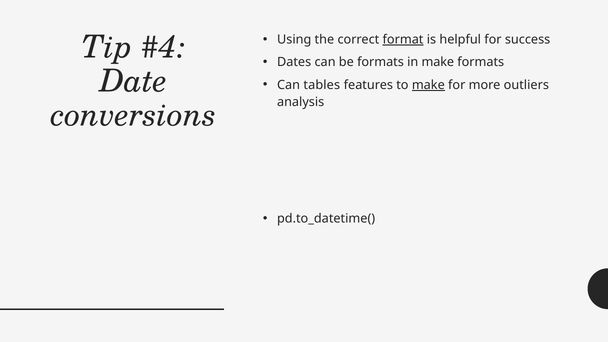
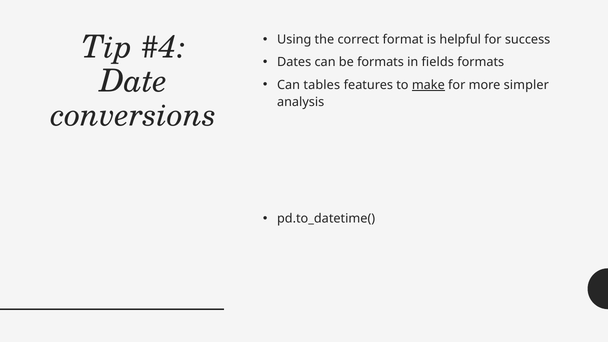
format underline: present -> none
in make: make -> fields
outliers: outliers -> simpler
